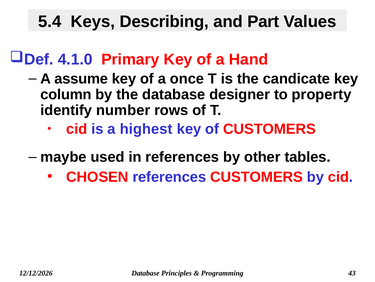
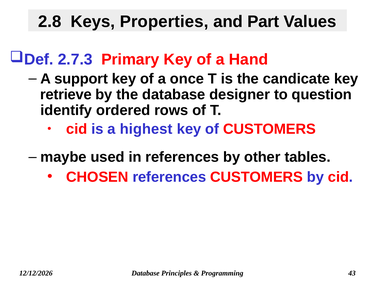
5.4: 5.4 -> 2.8
Describing: Describing -> Properties
4.1.0: 4.1.0 -> 2.7.3
assume: assume -> support
column: column -> retrieve
property: property -> question
number: number -> ordered
